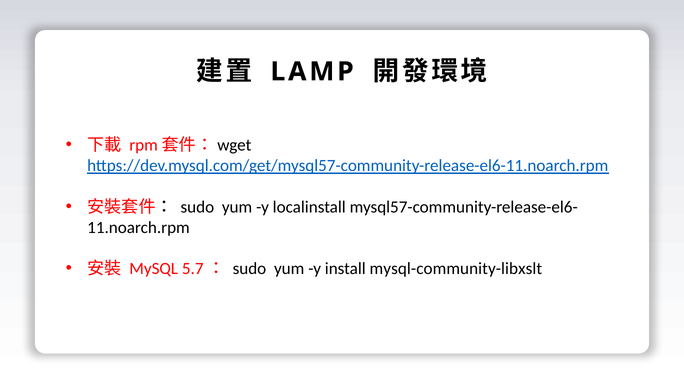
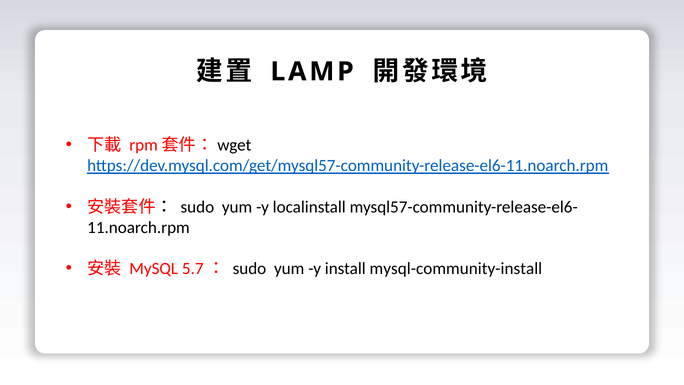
mysql-community-libxslt: mysql-community-libxslt -> mysql-community-install
